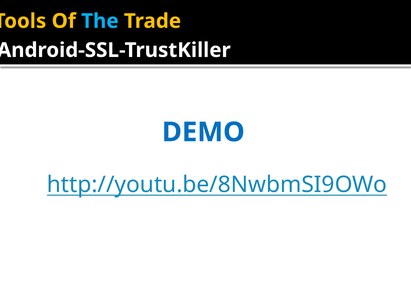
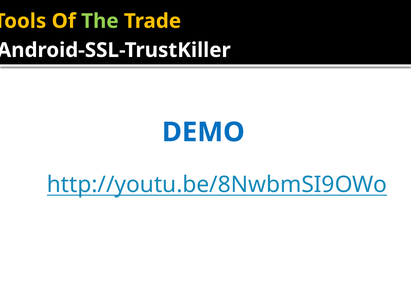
The colour: light blue -> light green
